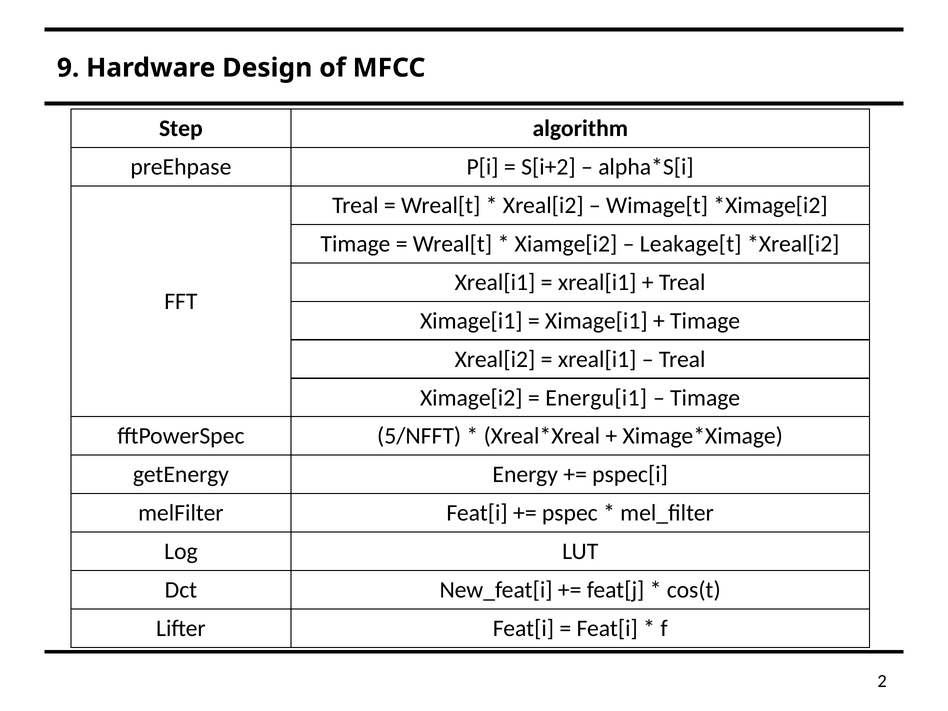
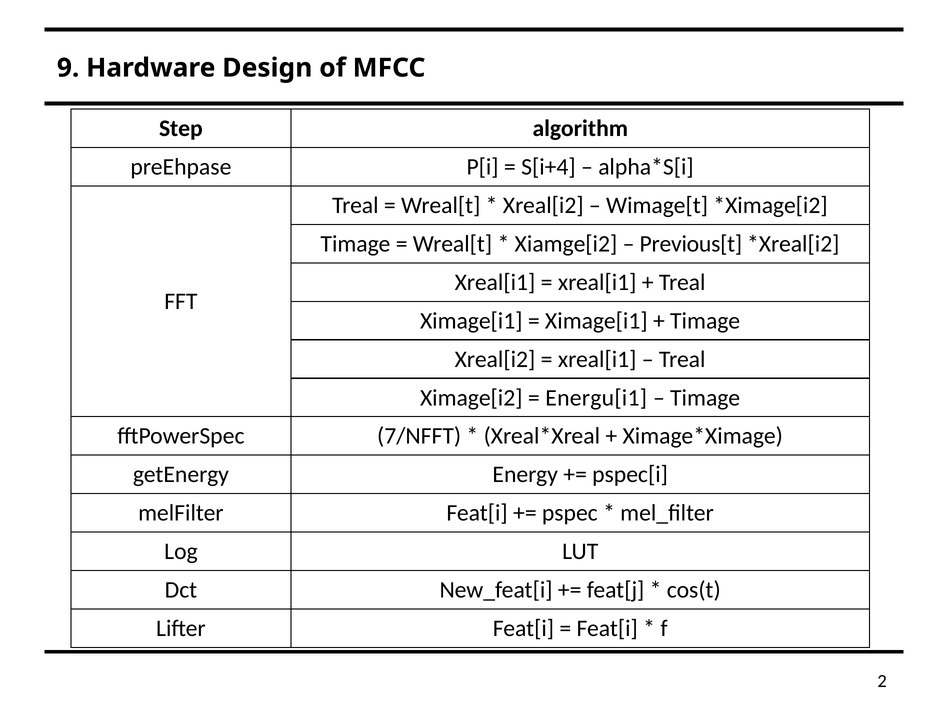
S[i+2: S[i+2 -> S[i+4
Leakage[t: Leakage[t -> Previous[t
5/NFFT: 5/NFFT -> 7/NFFT
